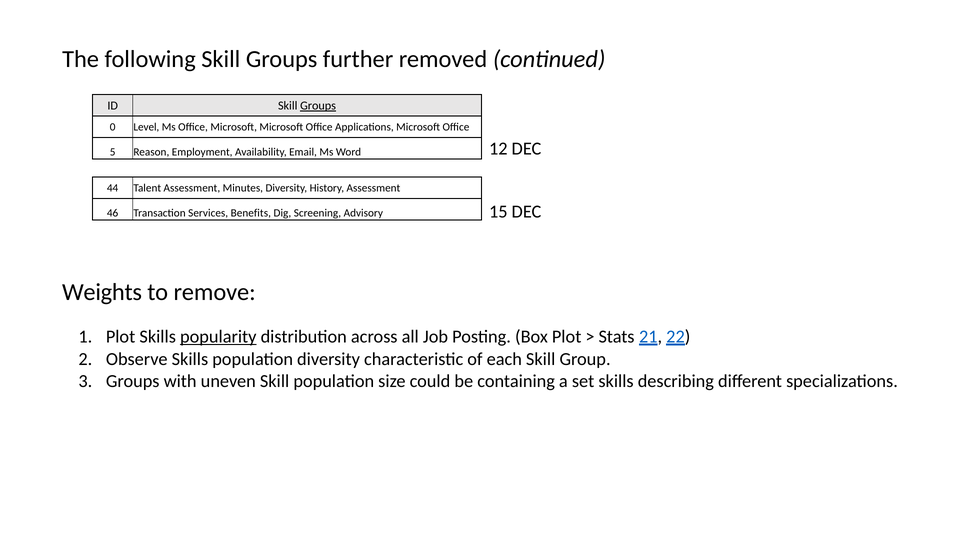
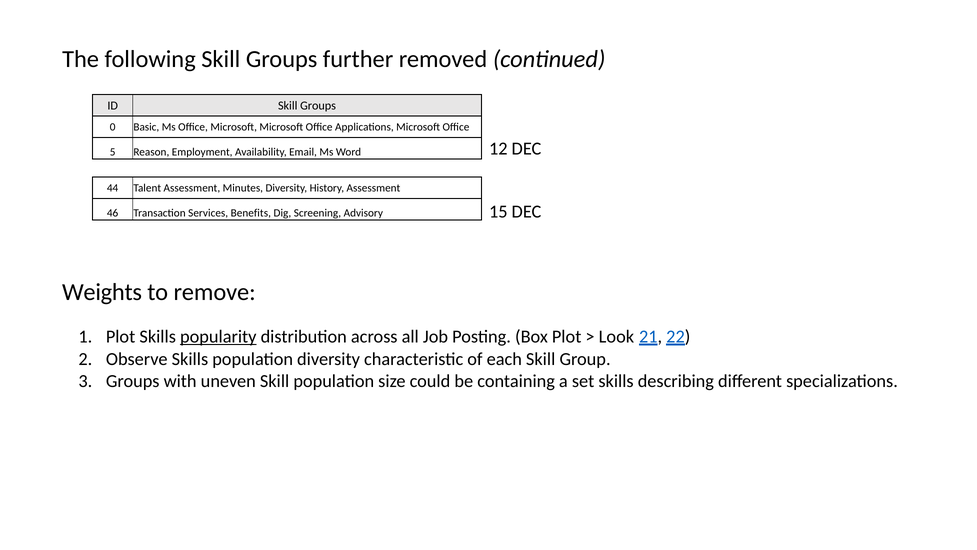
Groups at (318, 106) underline: present -> none
Level: Level -> Basic
Stats: Stats -> Look
